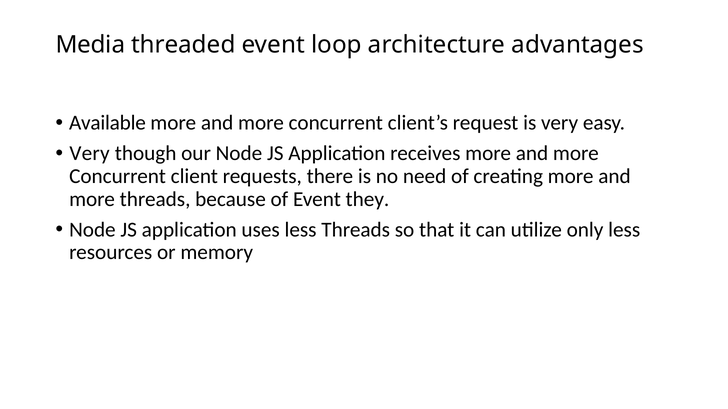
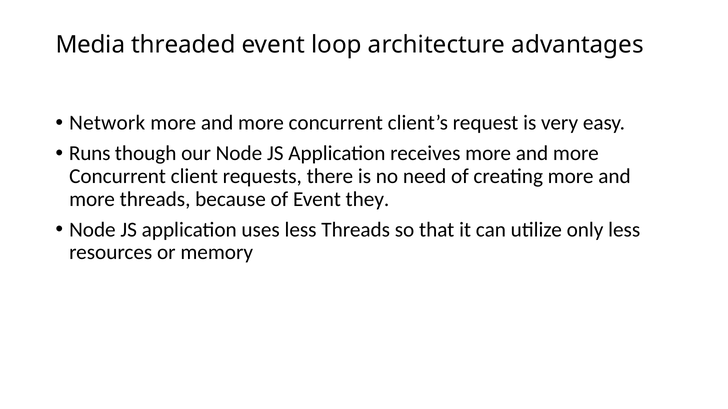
Available: Available -> Network
Very at (89, 154): Very -> Runs
